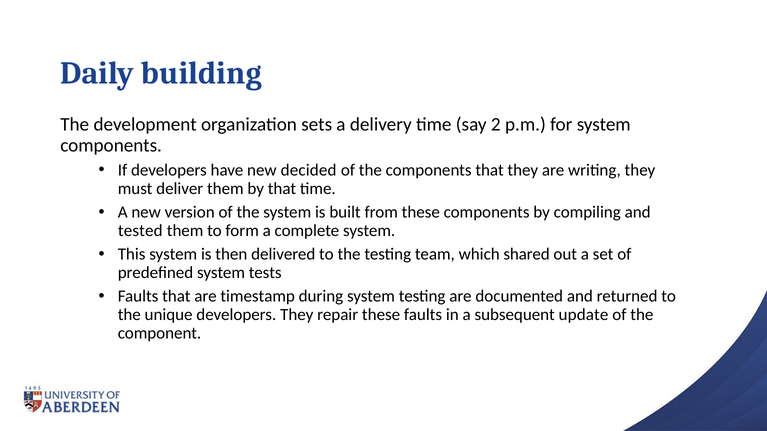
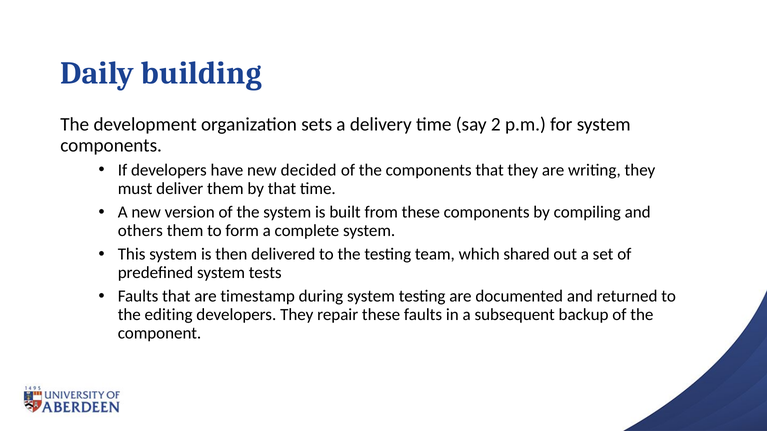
tested: tested -> others
unique: unique -> editing
update: update -> backup
